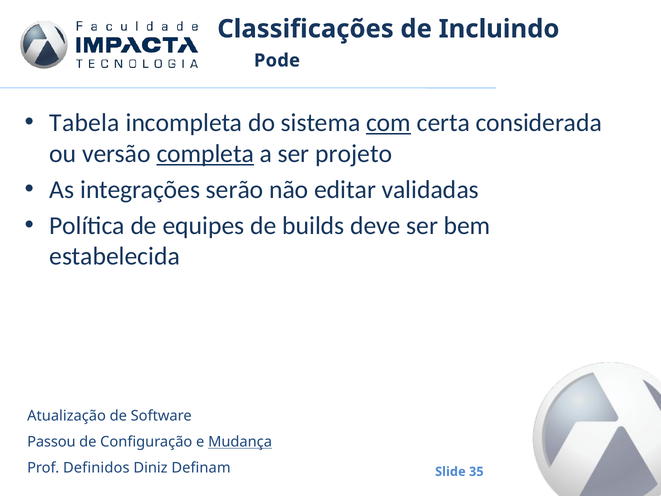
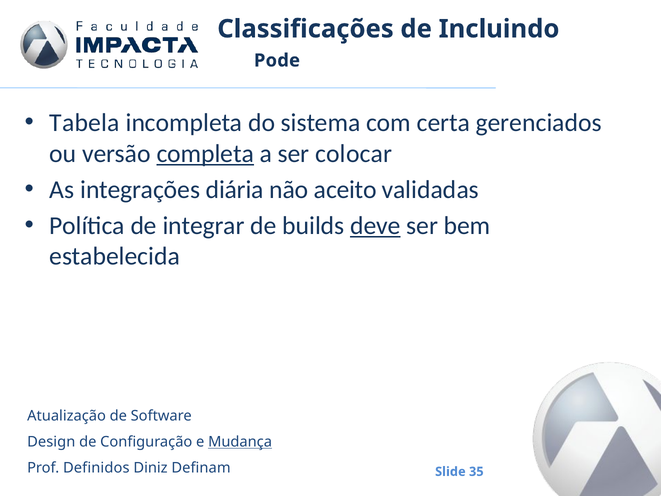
com underline: present -> none
considerada: considerada -> gerenciados
projeto: projeto -> colocar
serão: serão -> diária
editar: editar -> aceito
equipes: equipes -> integrar
deve underline: none -> present
Passou: Passou -> Design
